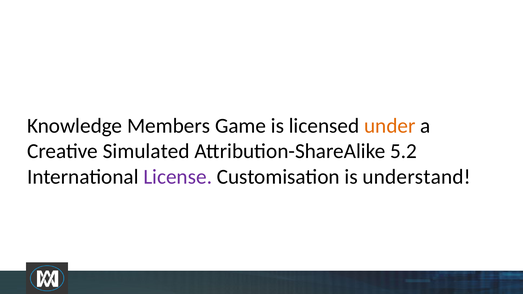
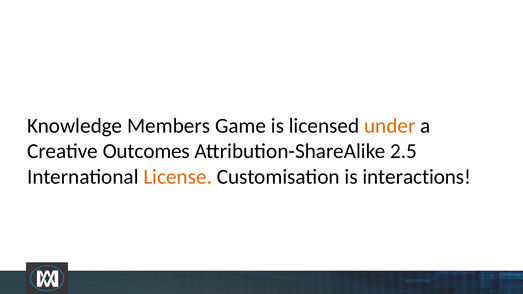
Simulated: Simulated -> Outcomes
5.2: 5.2 -> 2.5
License colour: purple -> orange
understand: understand -> interactions
